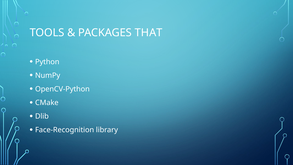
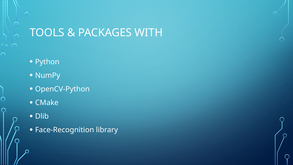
THAT: THAT -> WITH
